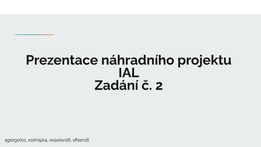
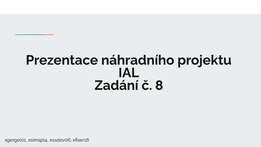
2: 2 -> 8
